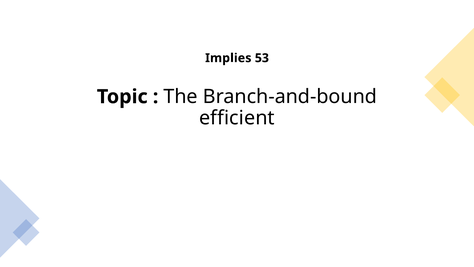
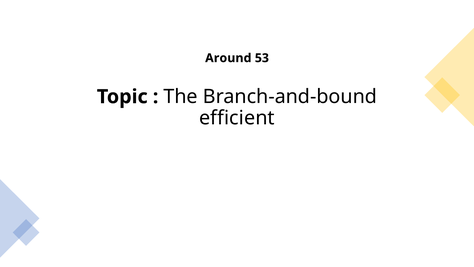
Implies: Implies -> Around
